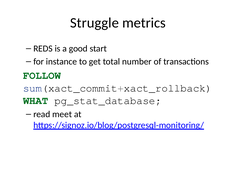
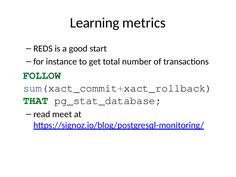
Struggle: Struggle -> Learning
WHAT: WHAT -> THAT
